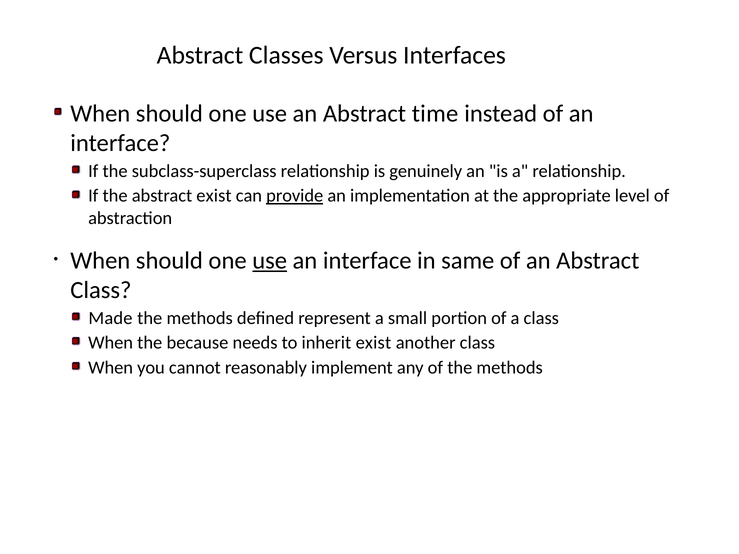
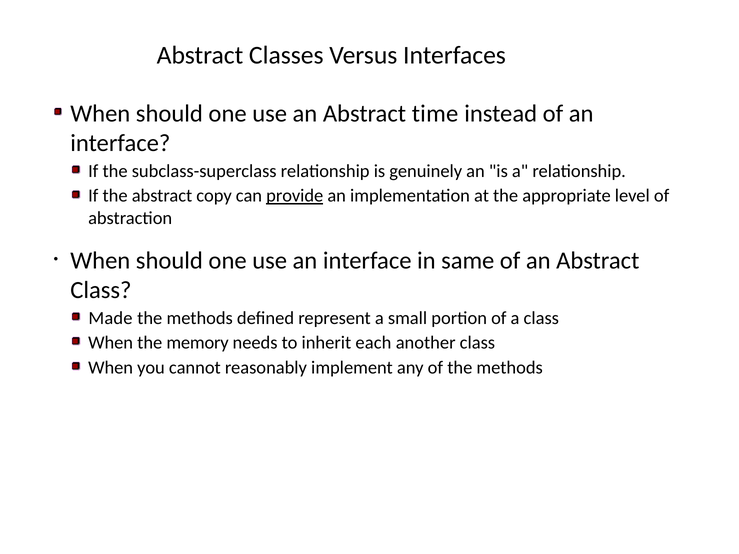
abstract exist: exist -> copy
use at (270, 261) underline: present -> none
because: because -> memory
inherit exist: exist -> each
